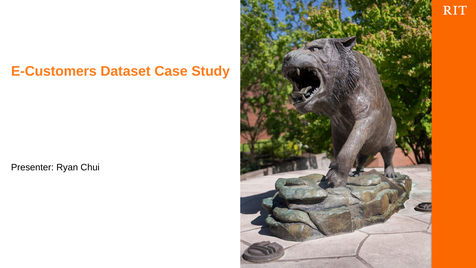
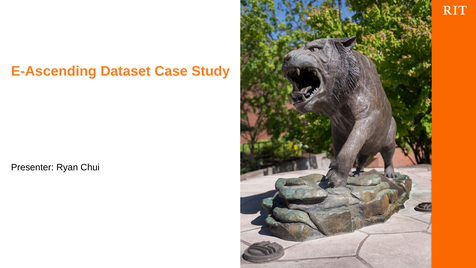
E-Customers: E-Customers -> E-Ascending
